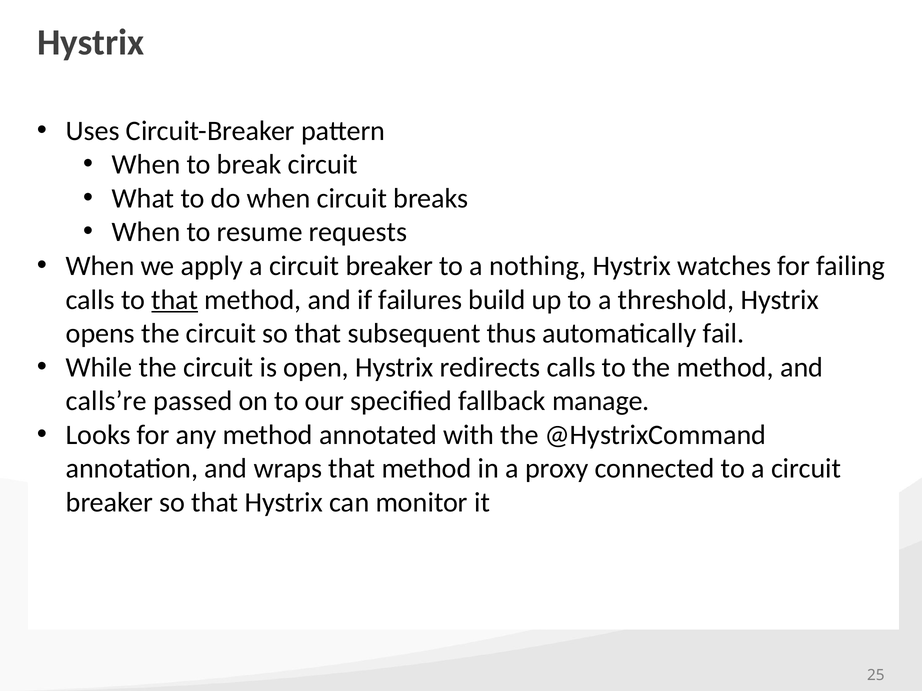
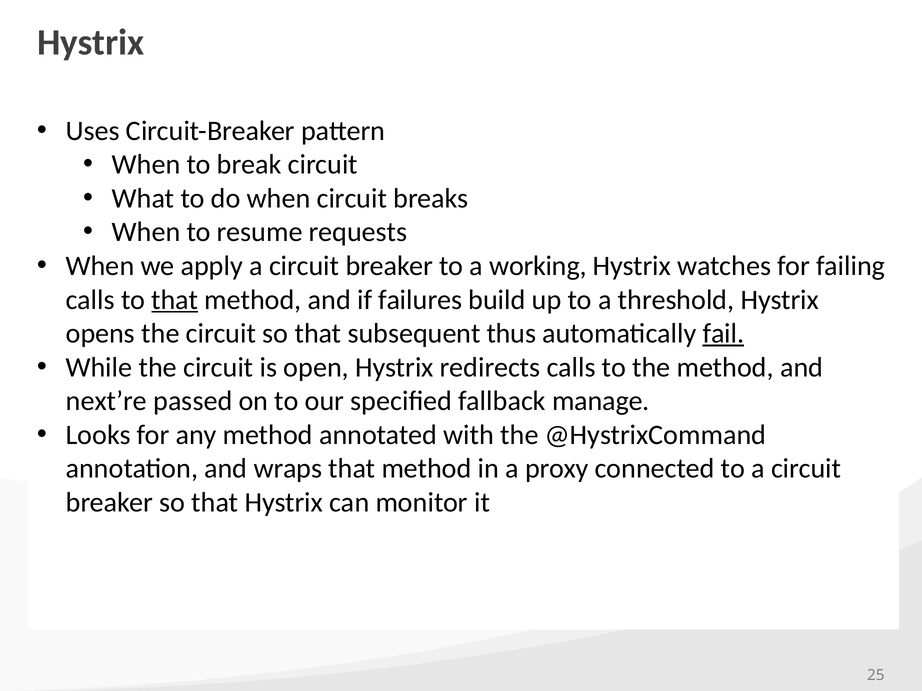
nothing: nothing -> working
fail underline: none -> present
calls’re: calls’re -> next’re
